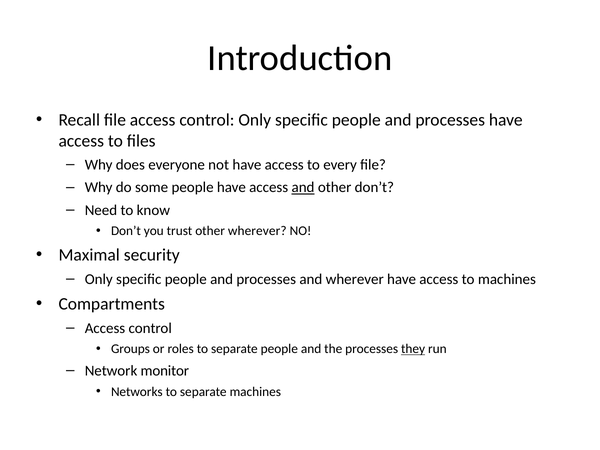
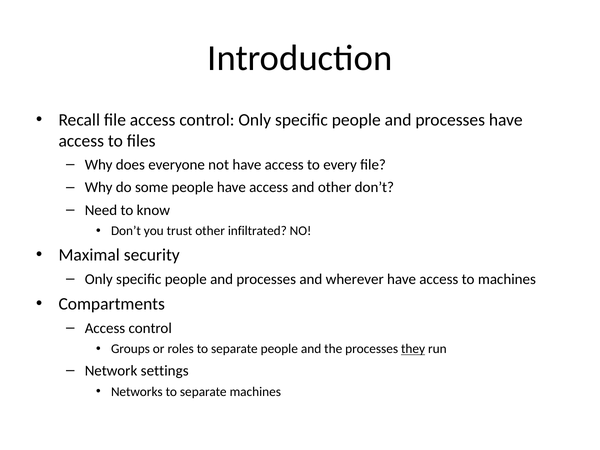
and at (303, 187) underline: present -> none
other wherever: wherever -> infiltrated
monitor: monitor -> settings
